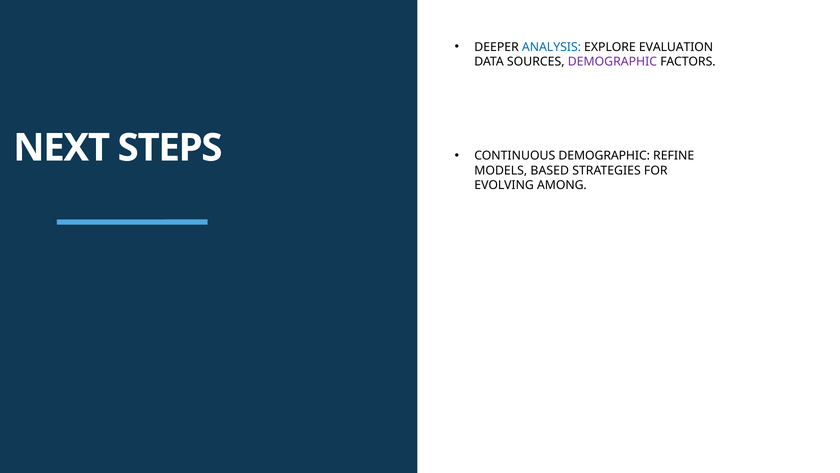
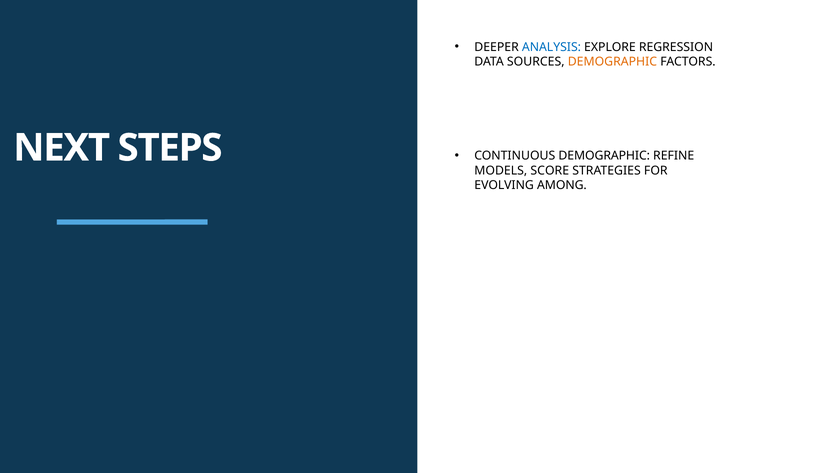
EVALUATION: EVALUATION -> REGRESSION
DEMOGRAPHIC at (612, 62) colour: purple -> orange
BASED: BASED -> SCORE
